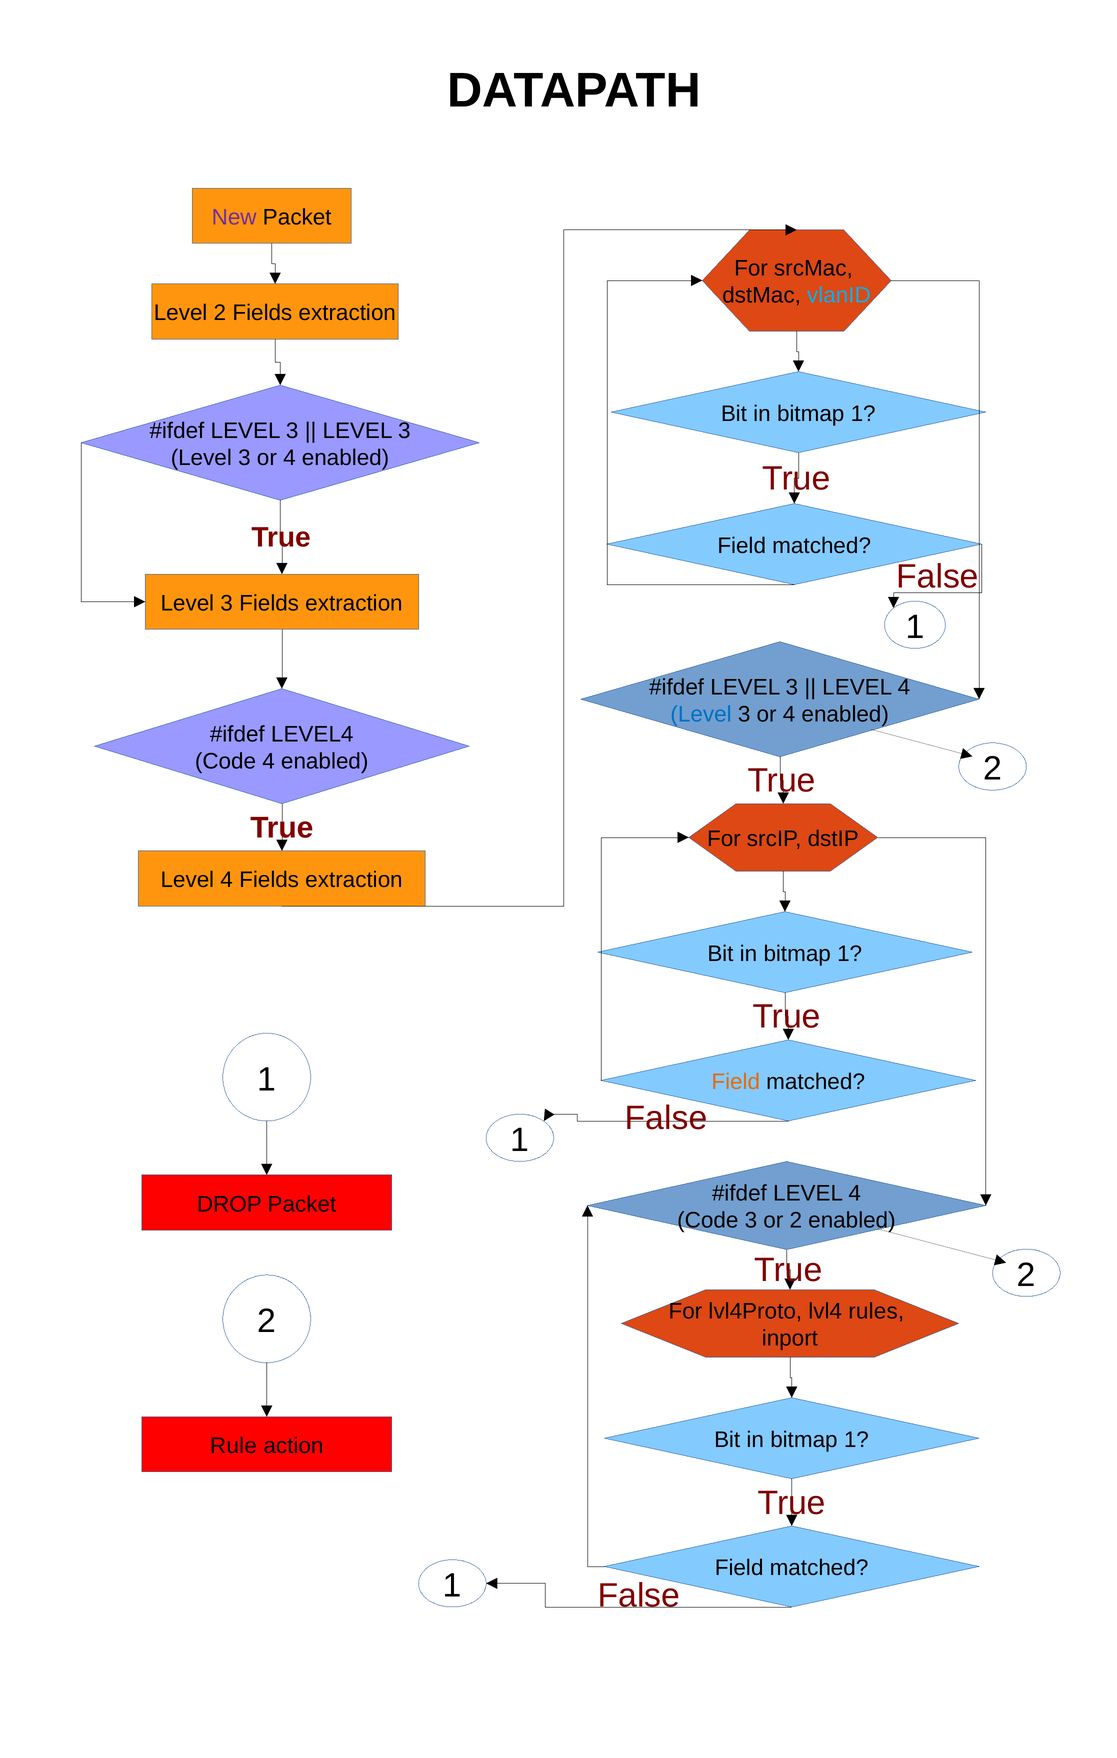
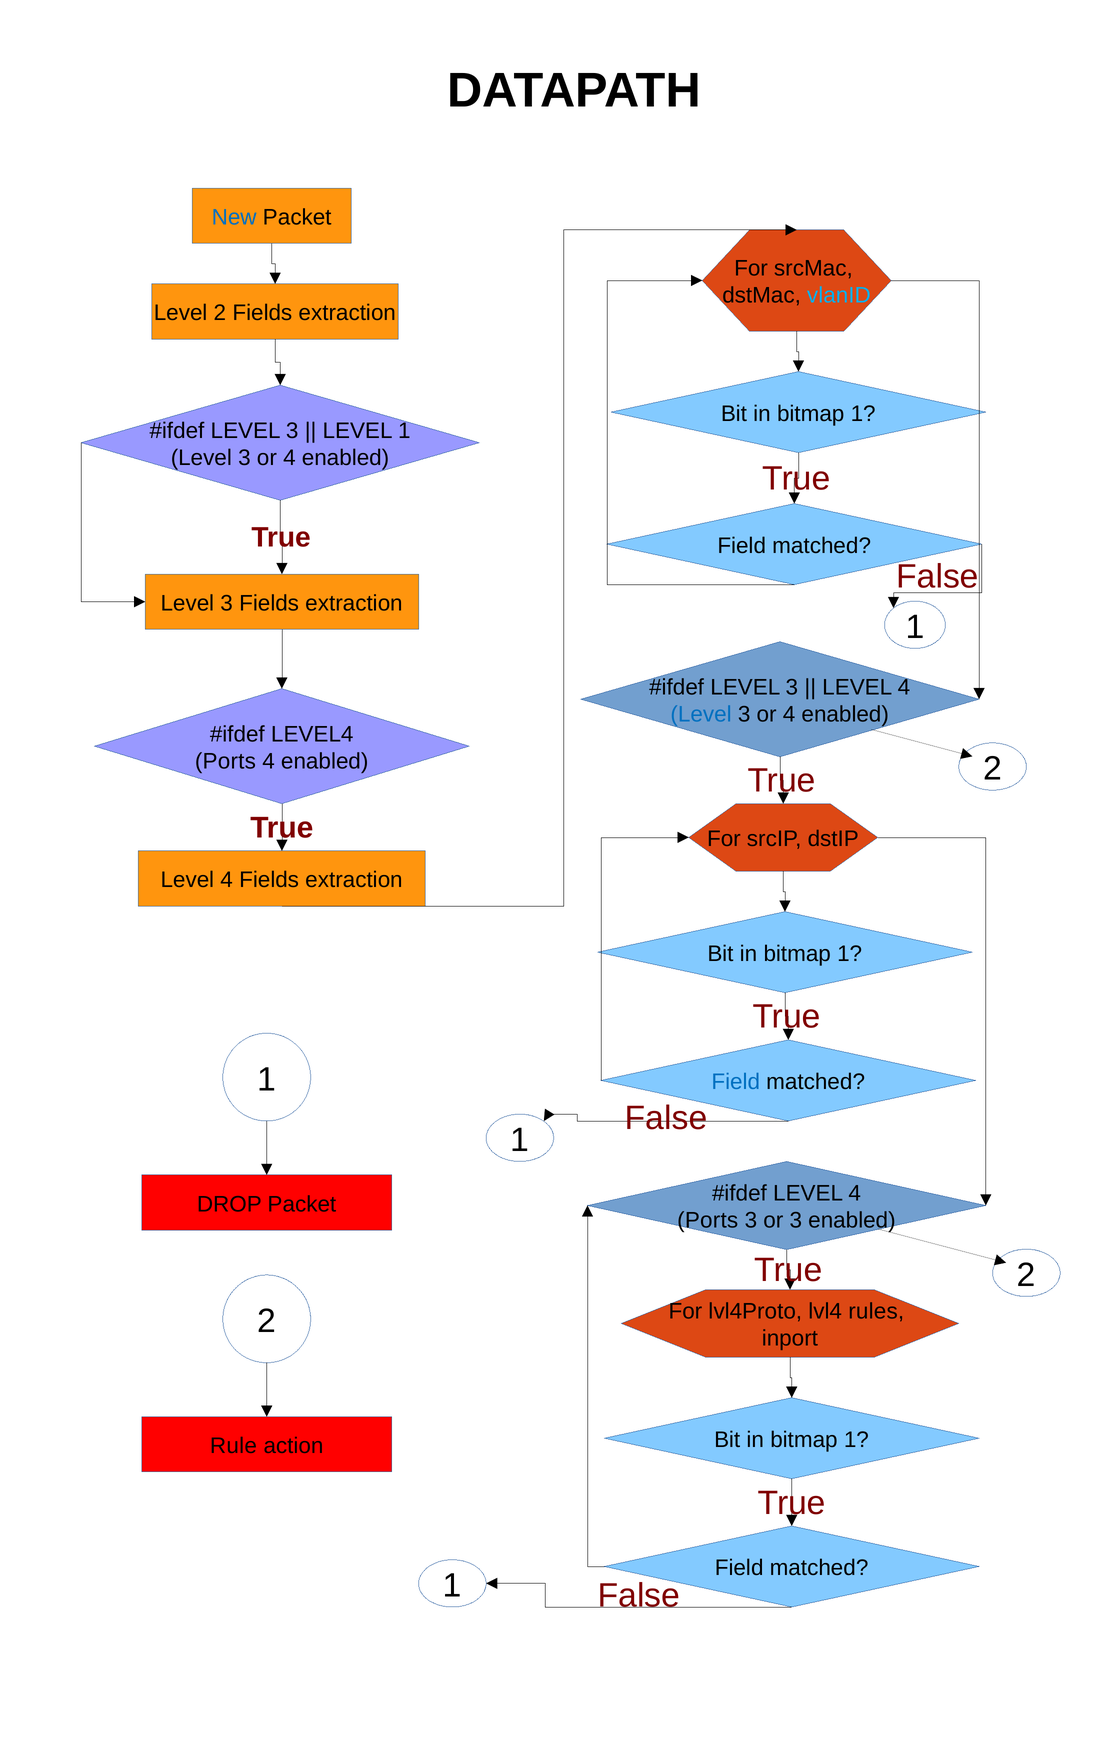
New colour: purple -> blue
3 at (404, 431): 3 -> 1
Code at (226, 761): Code -> Ports
Field at (736, 1082) colour: orange -> blue
Code at (708, 1221): Code -> Ports
or 2: 2 -> 3
